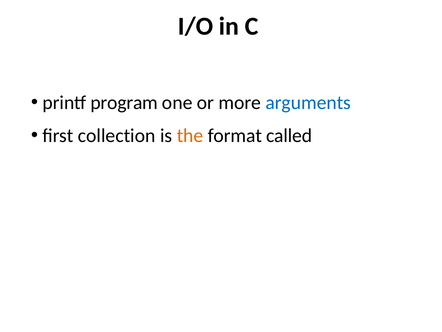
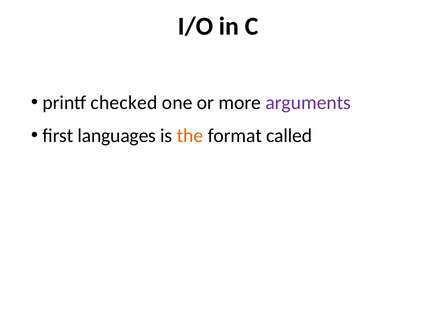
program: program -> checked
arguments colour: blue -> purple
collection: collection -> languages
